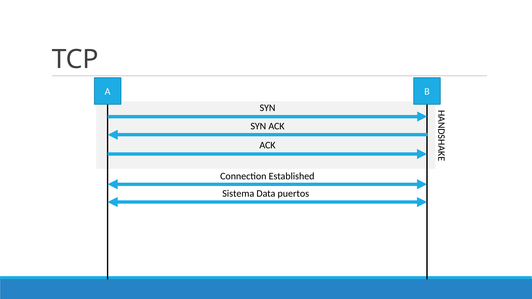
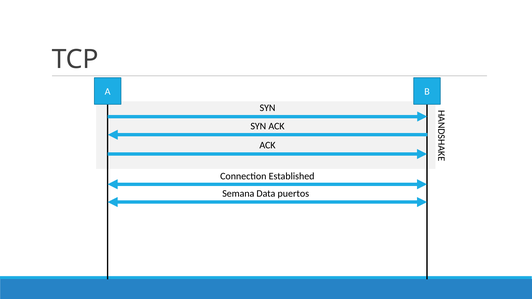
Sistema: Sistema -> Semana
